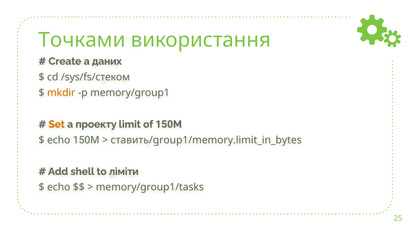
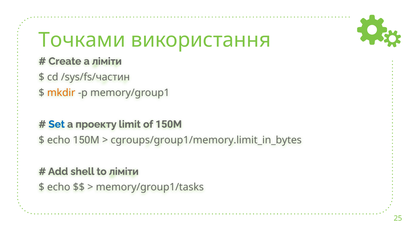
a даних: даних -> ліміти
/sys/fs/стеком: /sys/fs/стеком -> /sys/fs/частин
Set colour: orange -> blue
ставить/group1/memory.limit_in_bytes: ставить/group1/memory.limit_in_bytes -> cgroups/group1/memory.limit_in_bytes
